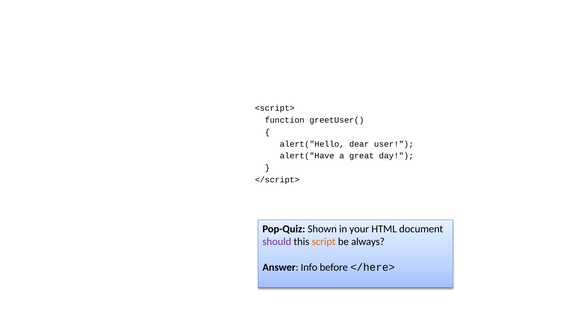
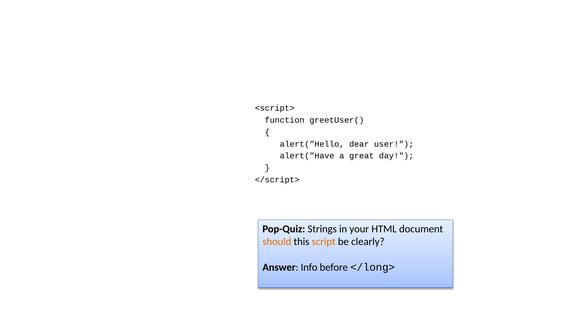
Shown: Shown -> Strings
should colour: purple -> orange
always: always -> clearly
</here>: </here> -> </long>
